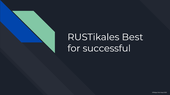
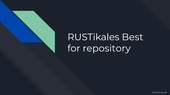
successful: successful -> repository
